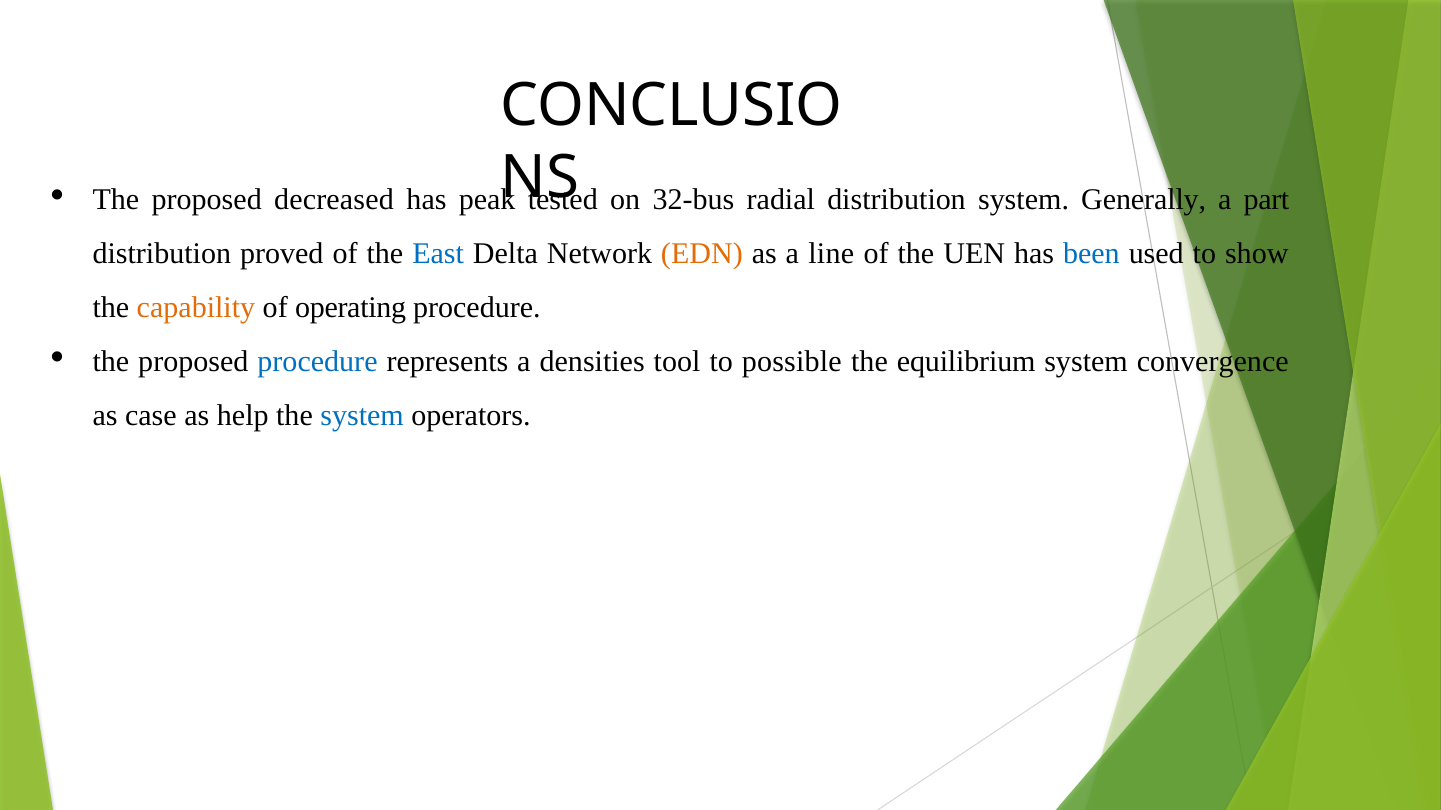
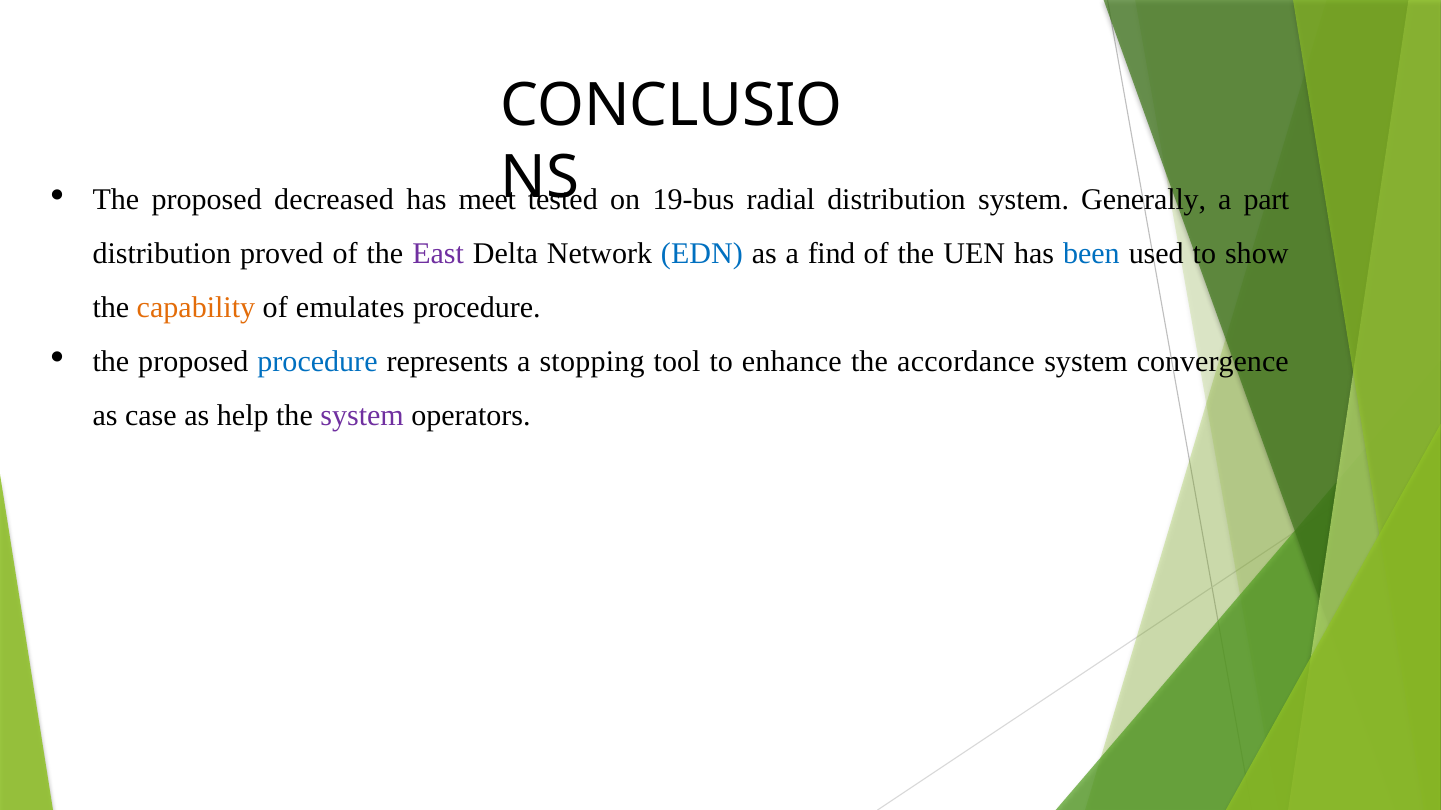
peak: peak -> meet
32-bus: 32-bus -> 19-bus
East colour: blue -> purple
EDN colour: orange -> blue
line: line -> find
operating: operating -> emulates
densities: densities -> stopping
possible: possible -> enhance
equilibrium: equilibrium -> accordance
system at (362, 416) colour: blue -> purple
